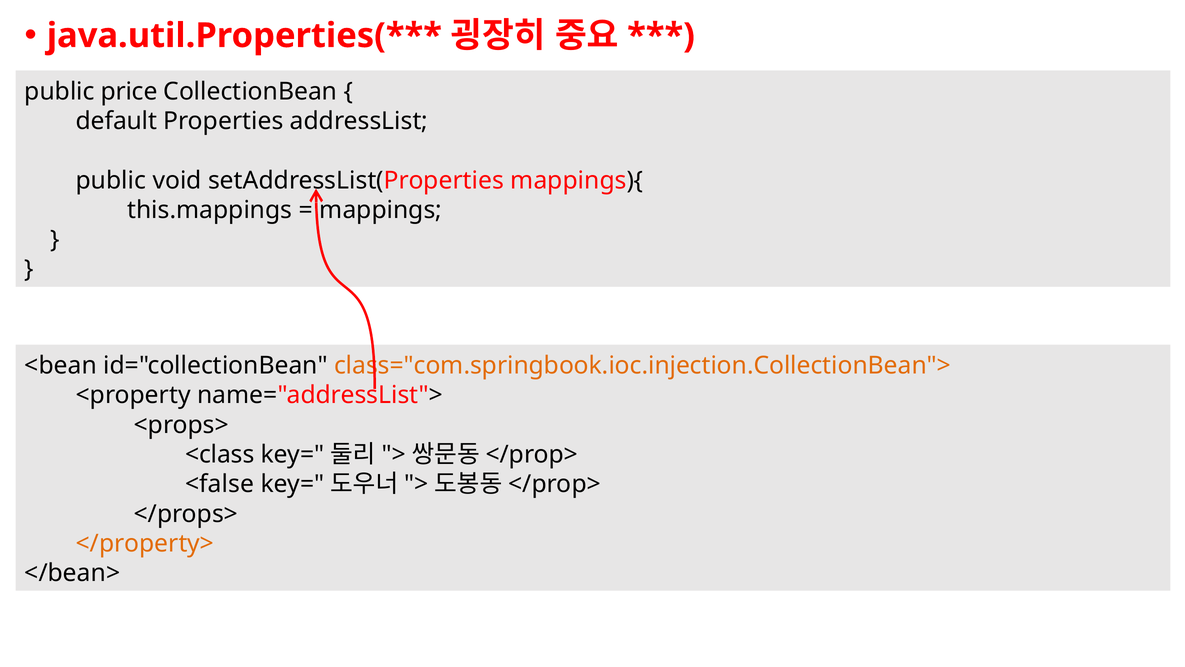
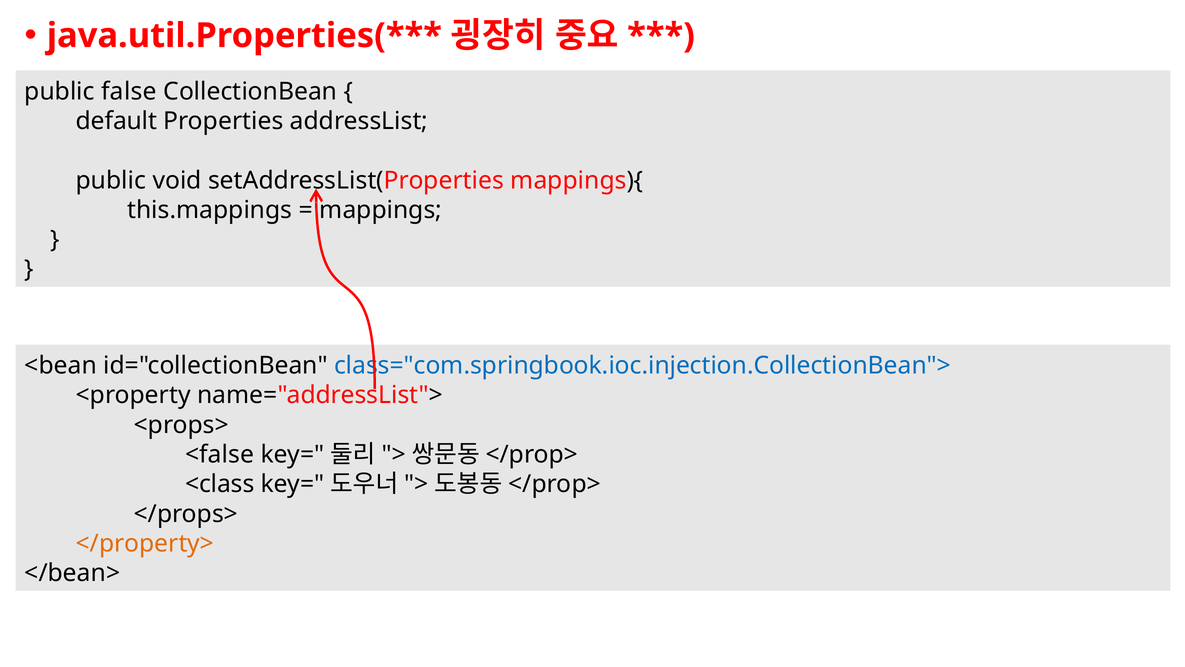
price: price -> false
class="com.springbook.ioc.injection.CollectionBean"> colour: orange -> blue
<class: <class -> <false
<false: <false -> <class
